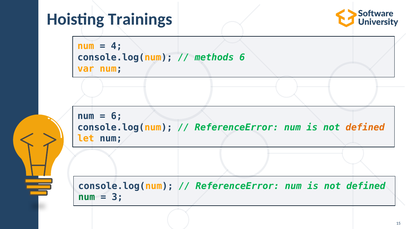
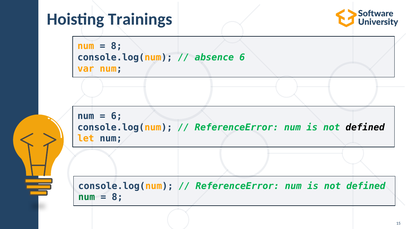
4 at (116, 46): 4 -> 8
methods: methods -> absence
defined at (365, 127) colour: orange -> black
3 at (117, 197): 3 -> 8
